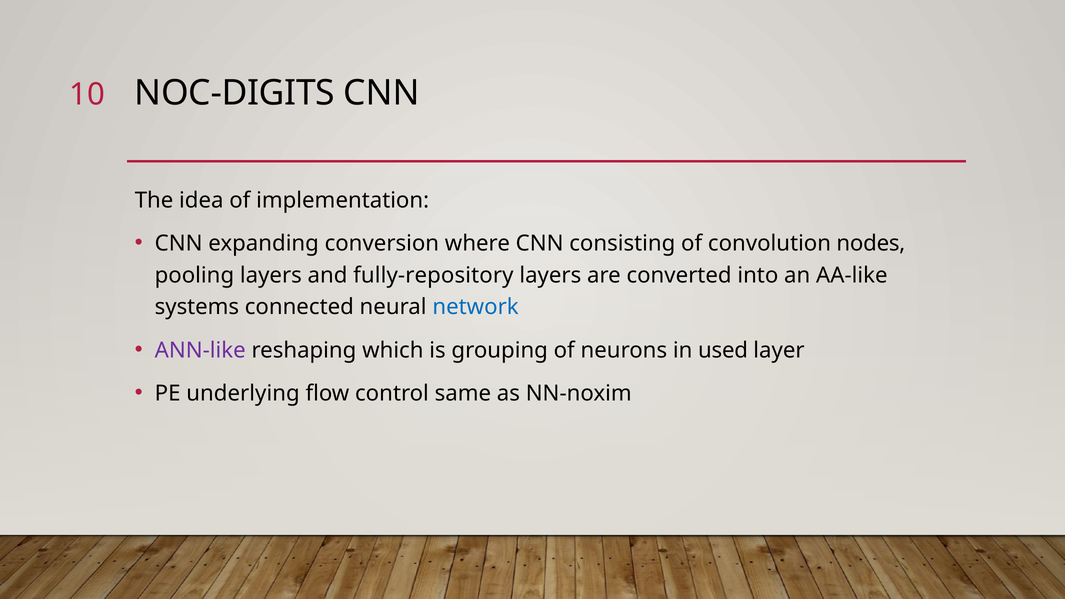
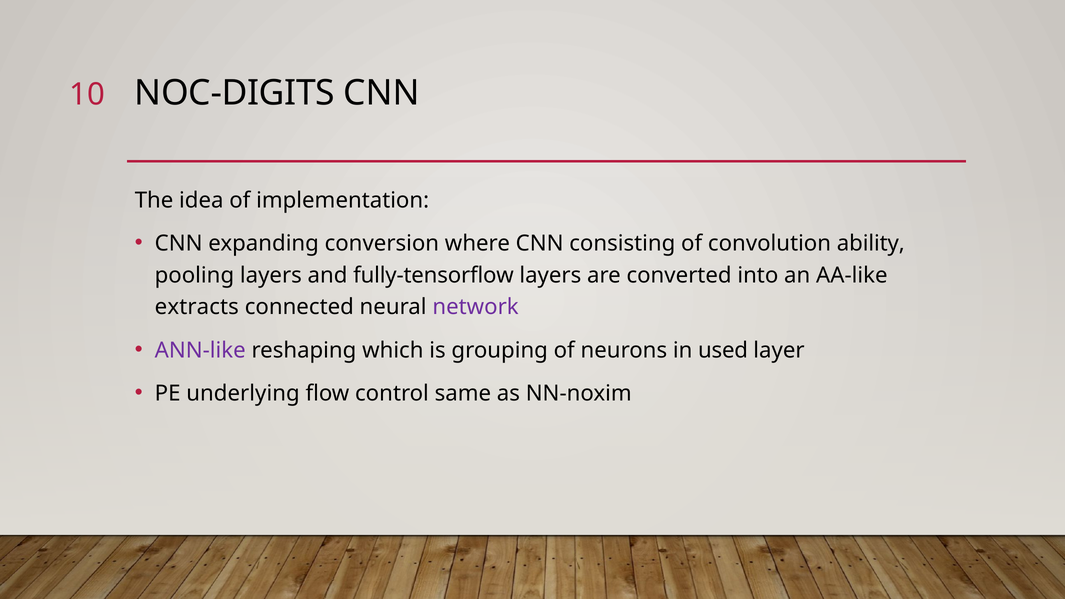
nodes: nodes -> ability
fully-repository: fully-repository -> fully-tensorflow
systems: systems -> extracts
network colour: blue -> purple
